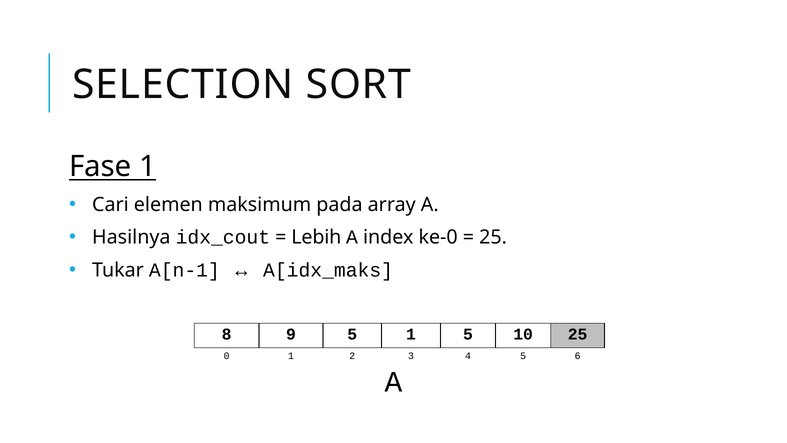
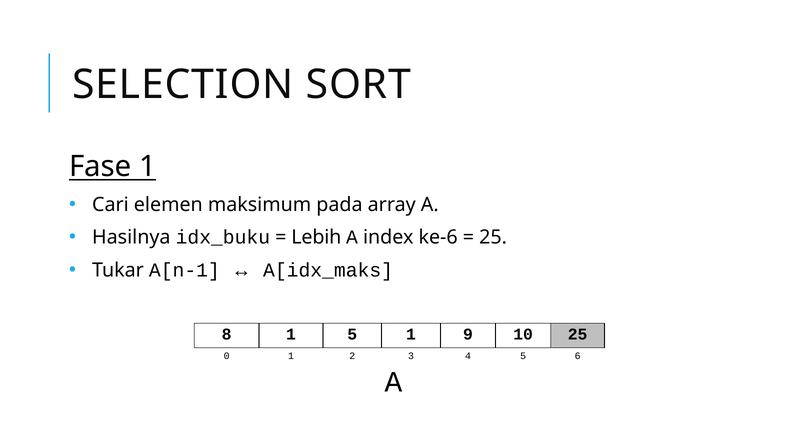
idx_cout: idx_cout -> idx_buku
ke-0: ke-0 -> ke-6
8 9: 9 -> 1
1 5: 5 -> 9
